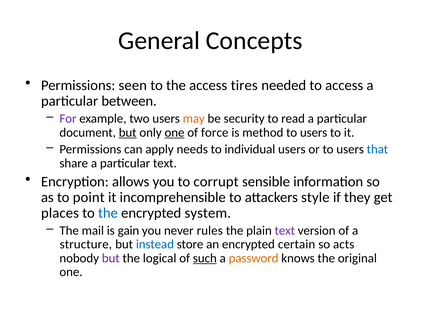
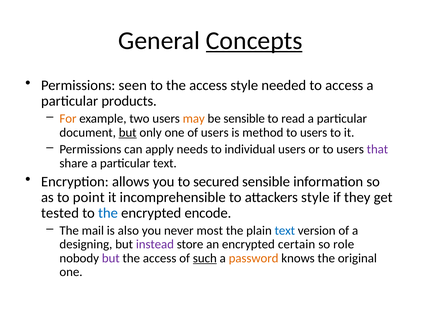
Concepts underline: none -> present
access tires: tires -> style
between: between -> products
For colour: purple -> orange
be security: security -> sensible
one at (175, 133) underline: present -> none
of force: force -> users
that colour: blue -> purple
corrupt: corrupt -> secured
places: places -> tested
system: system -> encode
gain: gain -> also
rules: rules -> most
text at (285, 231) colour: purple -> blue
structure: structure -> designing
instead colour: blue -> purple
acts: acts -> role
logical at (160, 259): logical -> access
